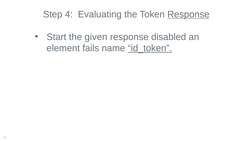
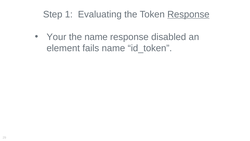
4: 4 -> 1
Start: Start -> Your
the given: given -> name
id_token underline: present -> none
